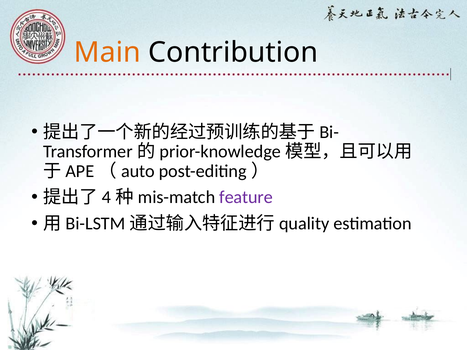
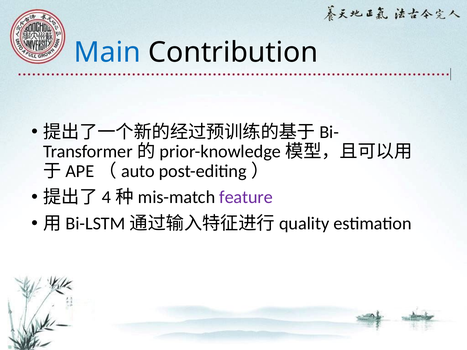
Main colour: orange -> blue
